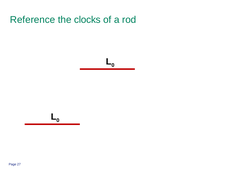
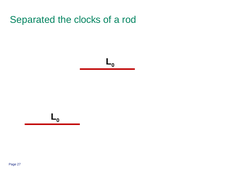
Reference: Reference -> Separated
